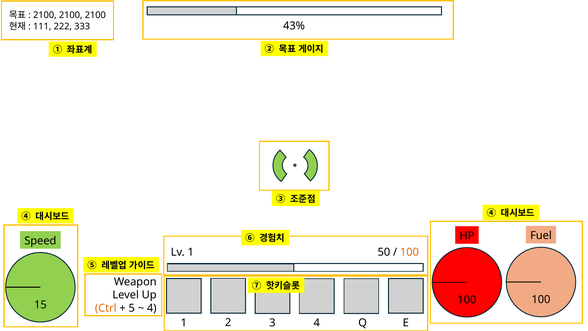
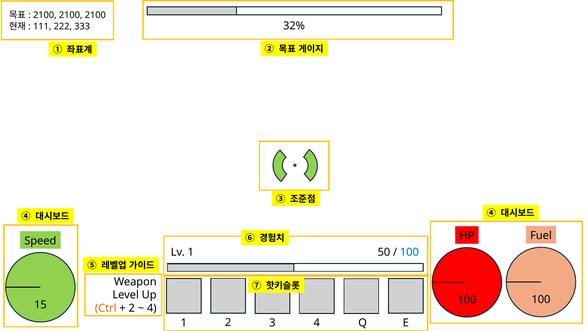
43%: 43% -> 32%
100 at (409, 252) colour: orange -> blue
5 at (132, 308): 5 -> 2
